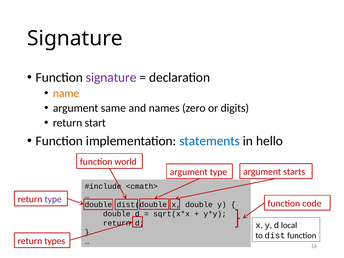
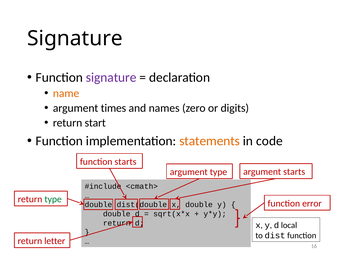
same: same -> times
statements colour: blue -> orange
hello: hello -> code
function world: world -> starts
type at (53, 199) colour: purple -> green
code: code -> error
types: types -> letter
